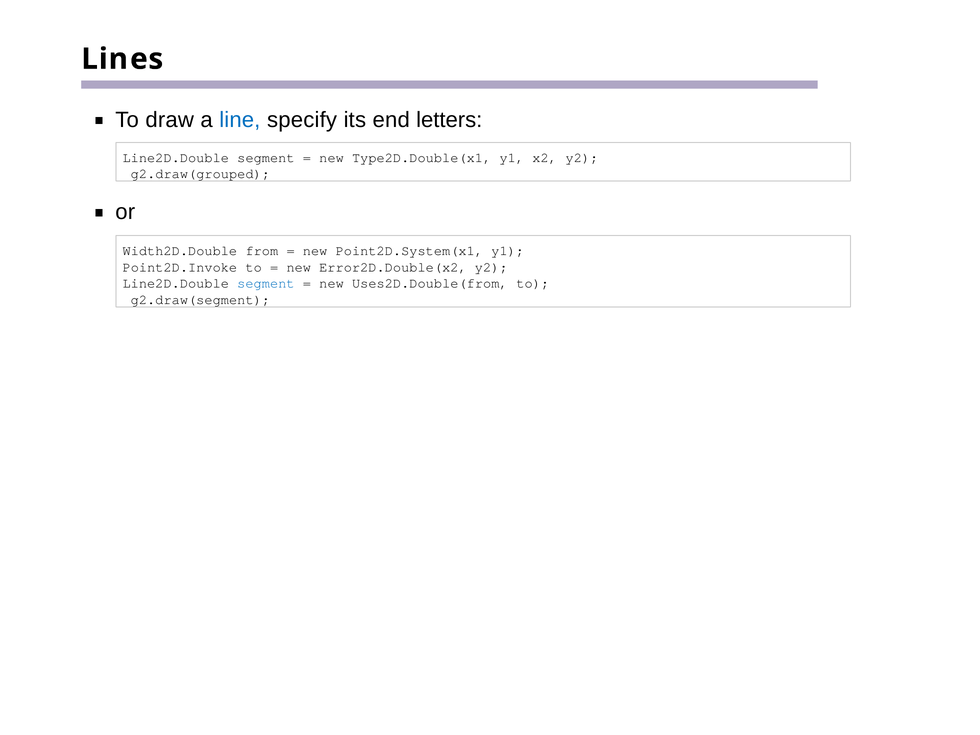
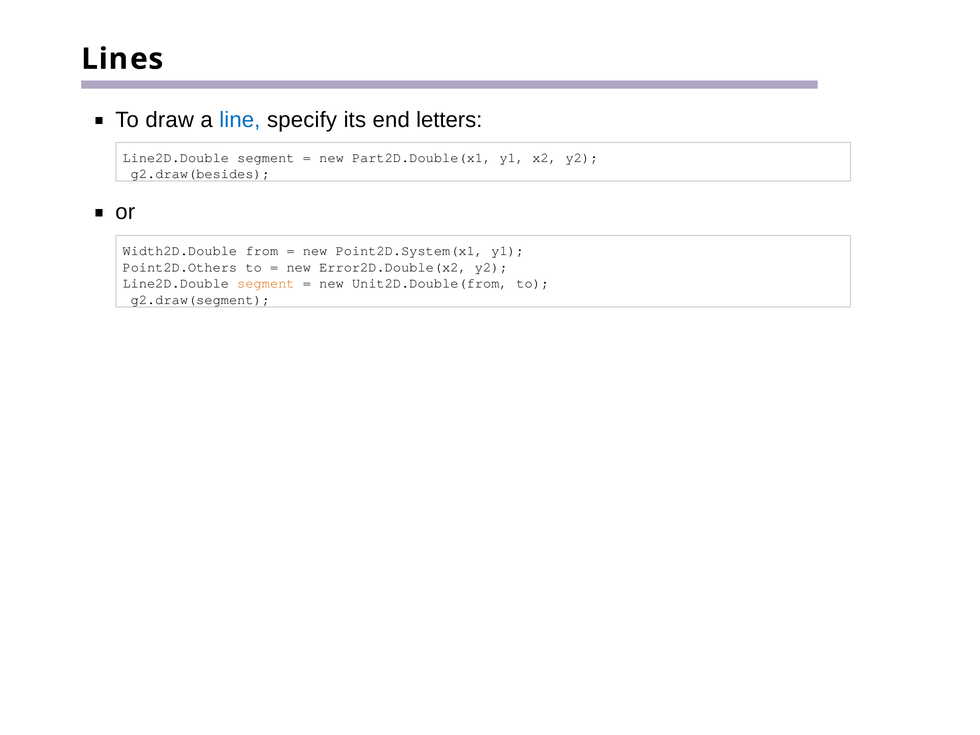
Type2D.Double(x1: Type2D.Double(x1 -> Part2D.Double(x1
g2.draw(grouped: g2.draw(grouped -> g2.draw(besides
Point2D.Invoke: Point2D.Invoke -> Point2D.Others
segment at (266, 283) colour: blue -> orange
Uses2D.Double(from: Uses2D.Double(from -> Unit2D.Double(from
